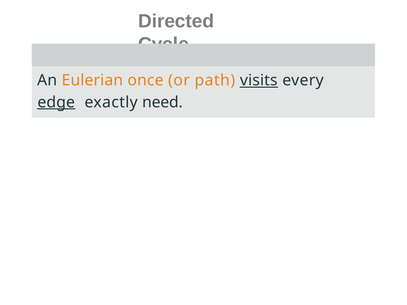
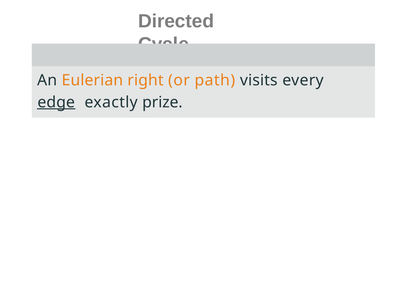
once: once -> right
visits underline: present -> none
need: need -> prize
